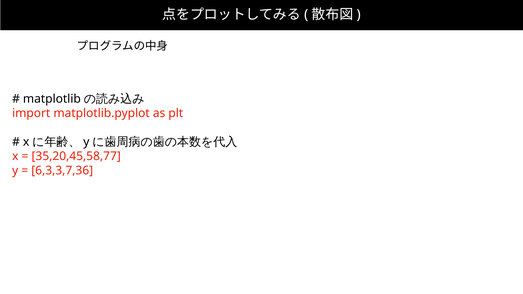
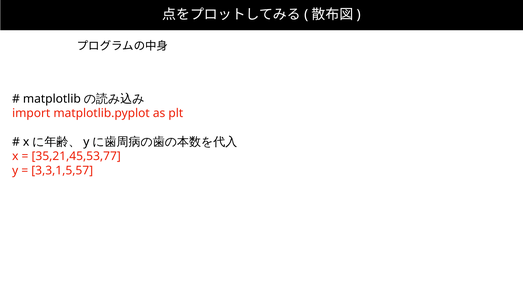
35,20,45,58,77: 35,20,45,58,77 -> 35,21,45,53,77
6,3,3,7,36: 6,3,3,7,36 -> 3,3,1,5,57
